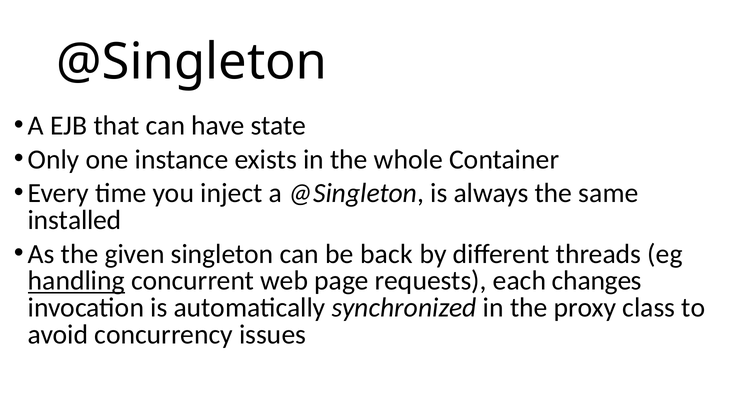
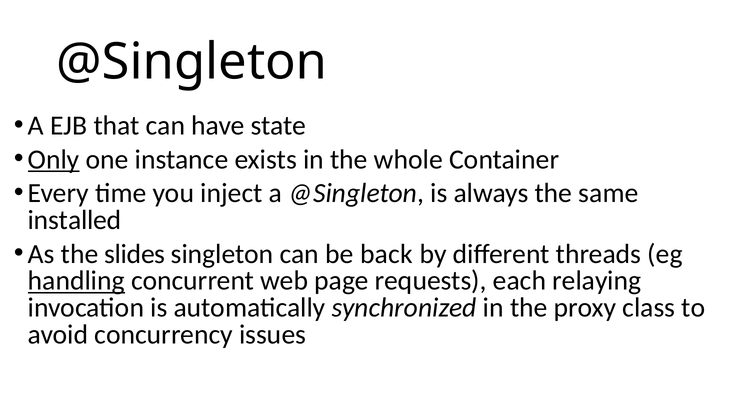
Only underline: none -> present
given: given -> slides
changes: changes -> relaying
